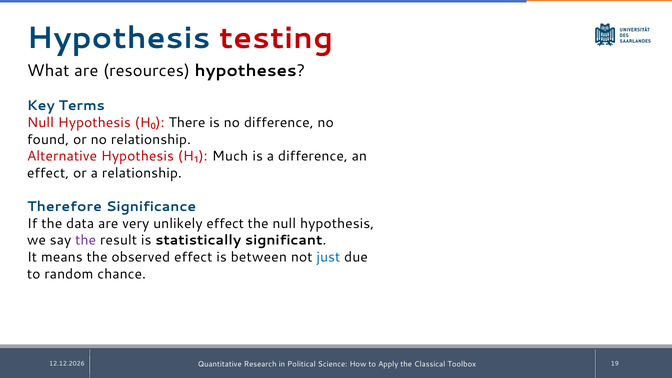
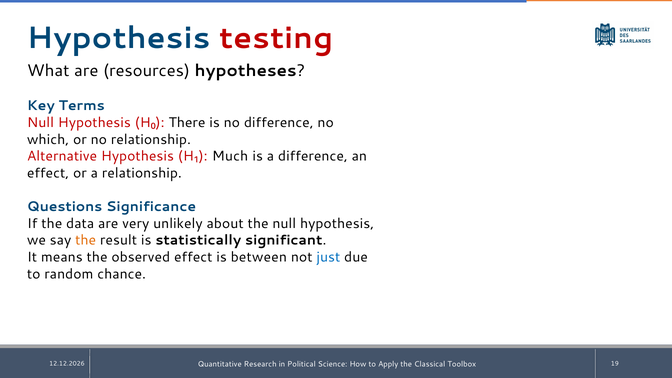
found: found -> which
Therefore: Therefore -> Questions
unlikely effect: effect -> about
the at (86, 240) colour: purple -> orange
